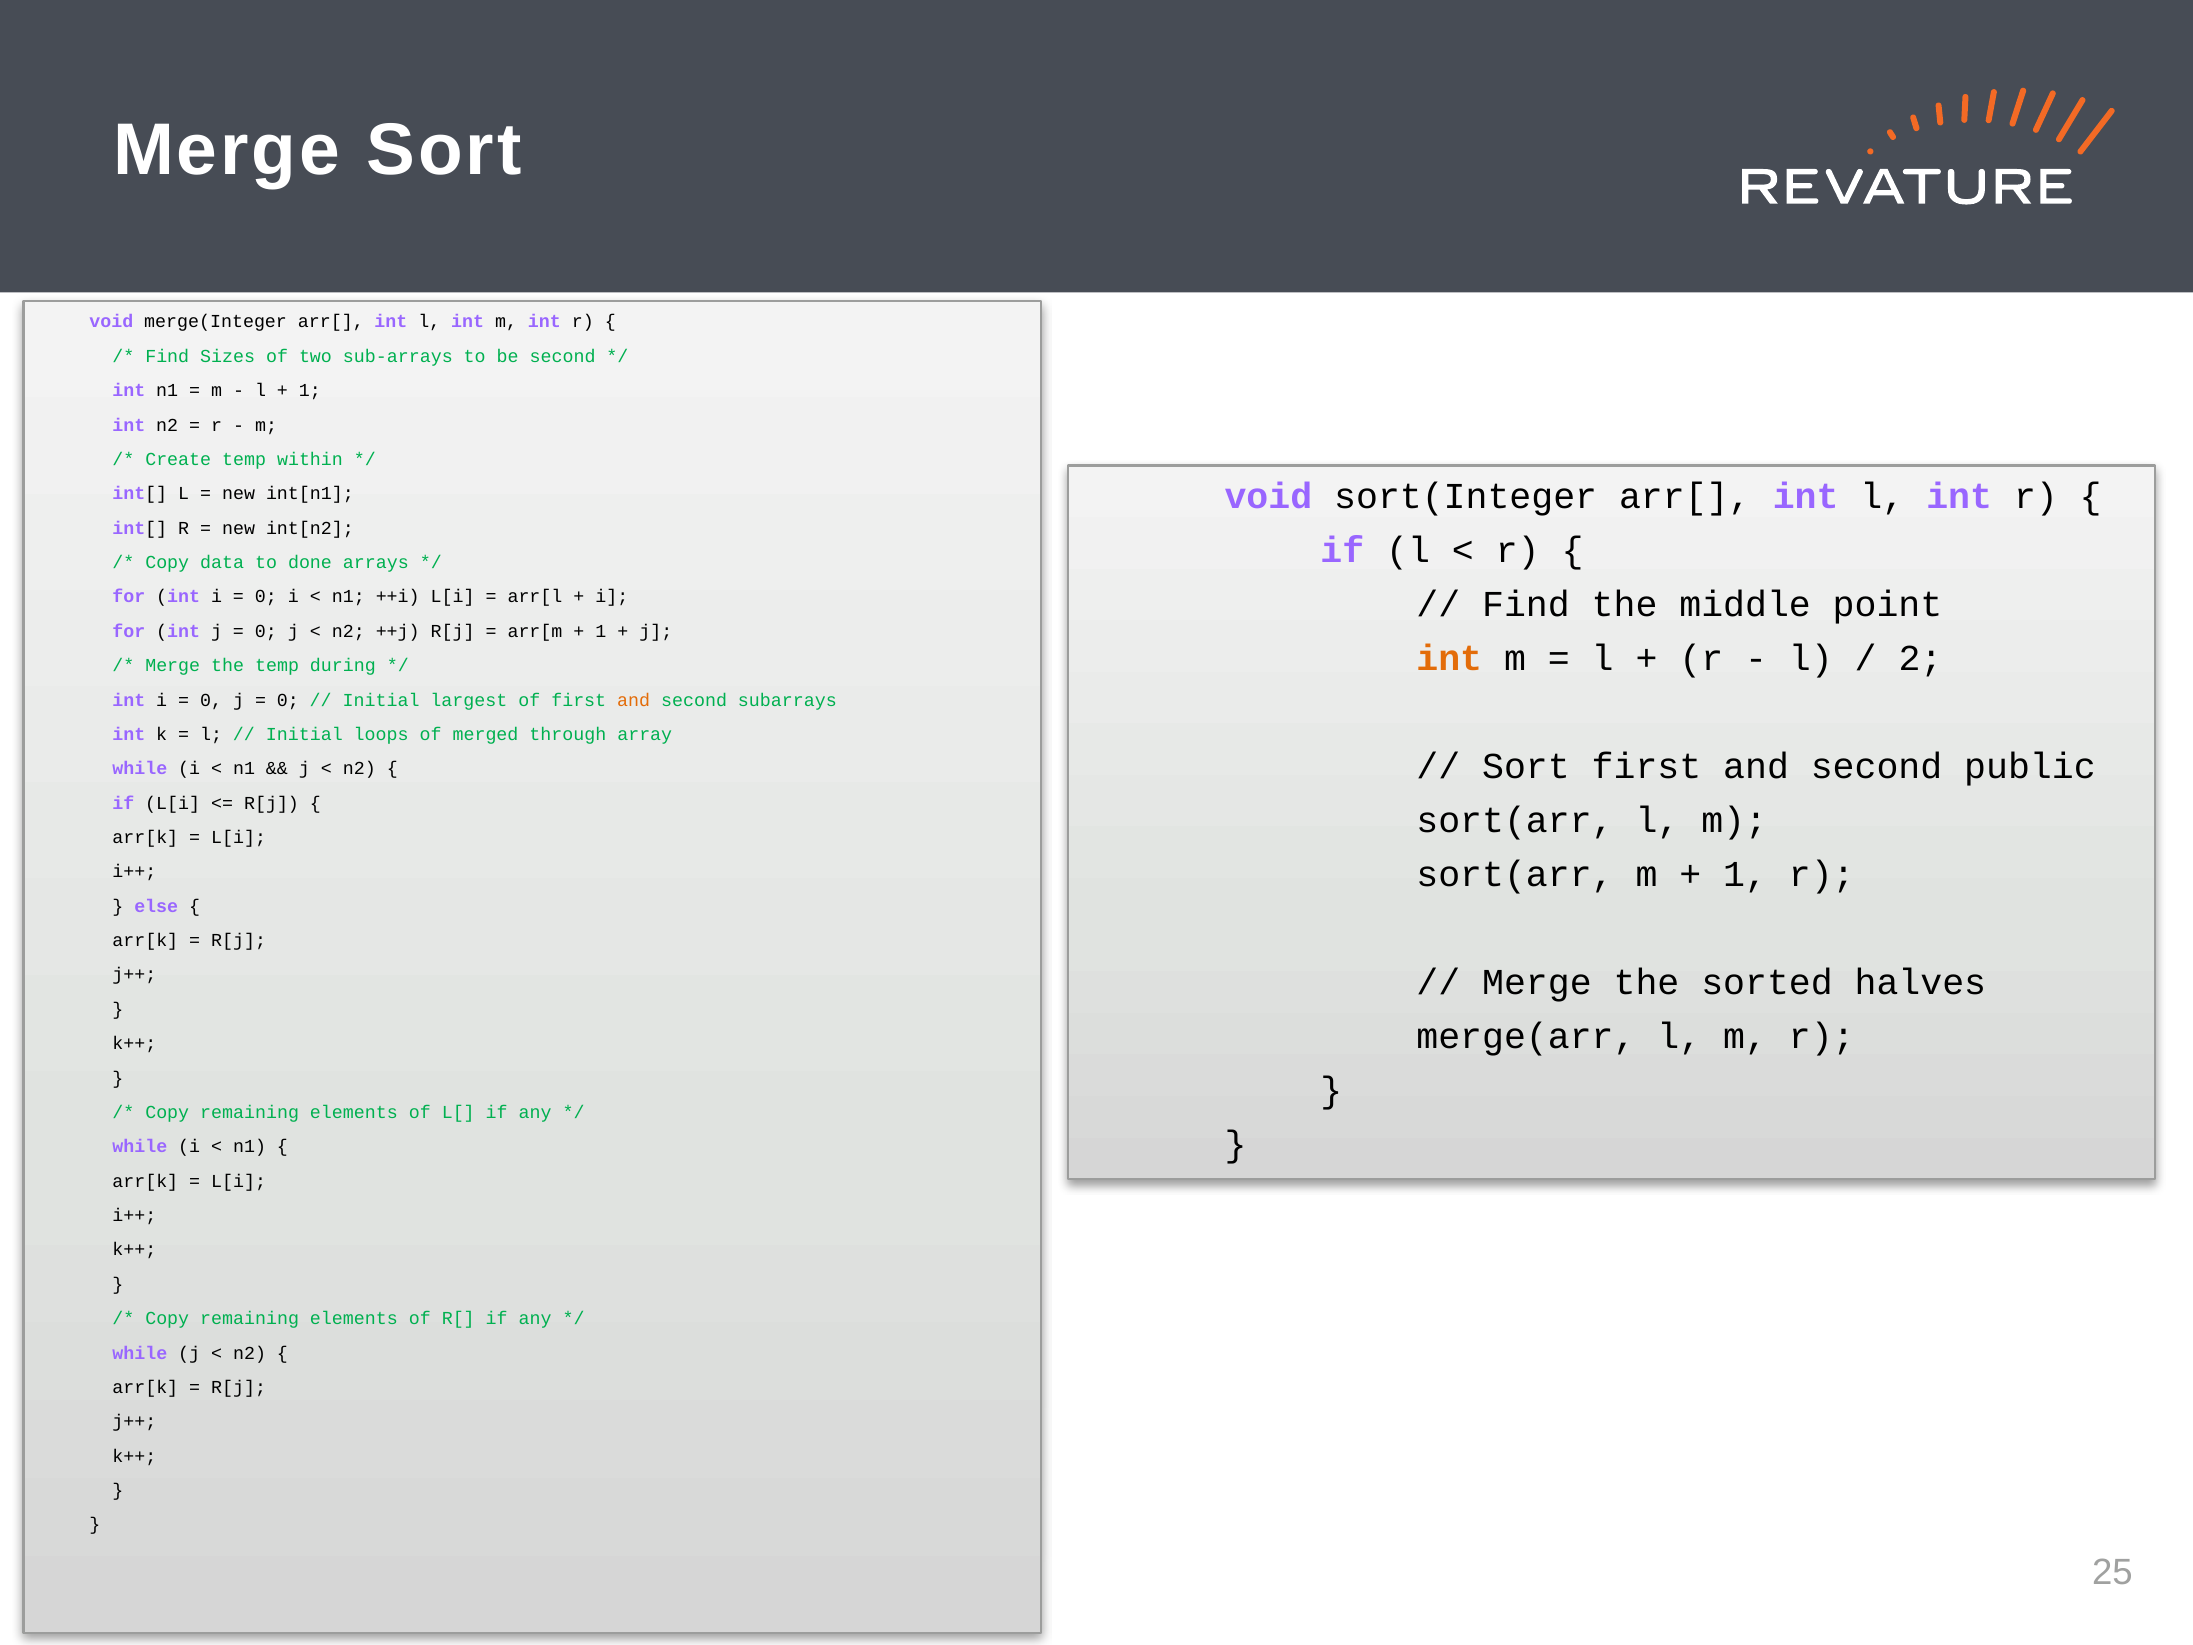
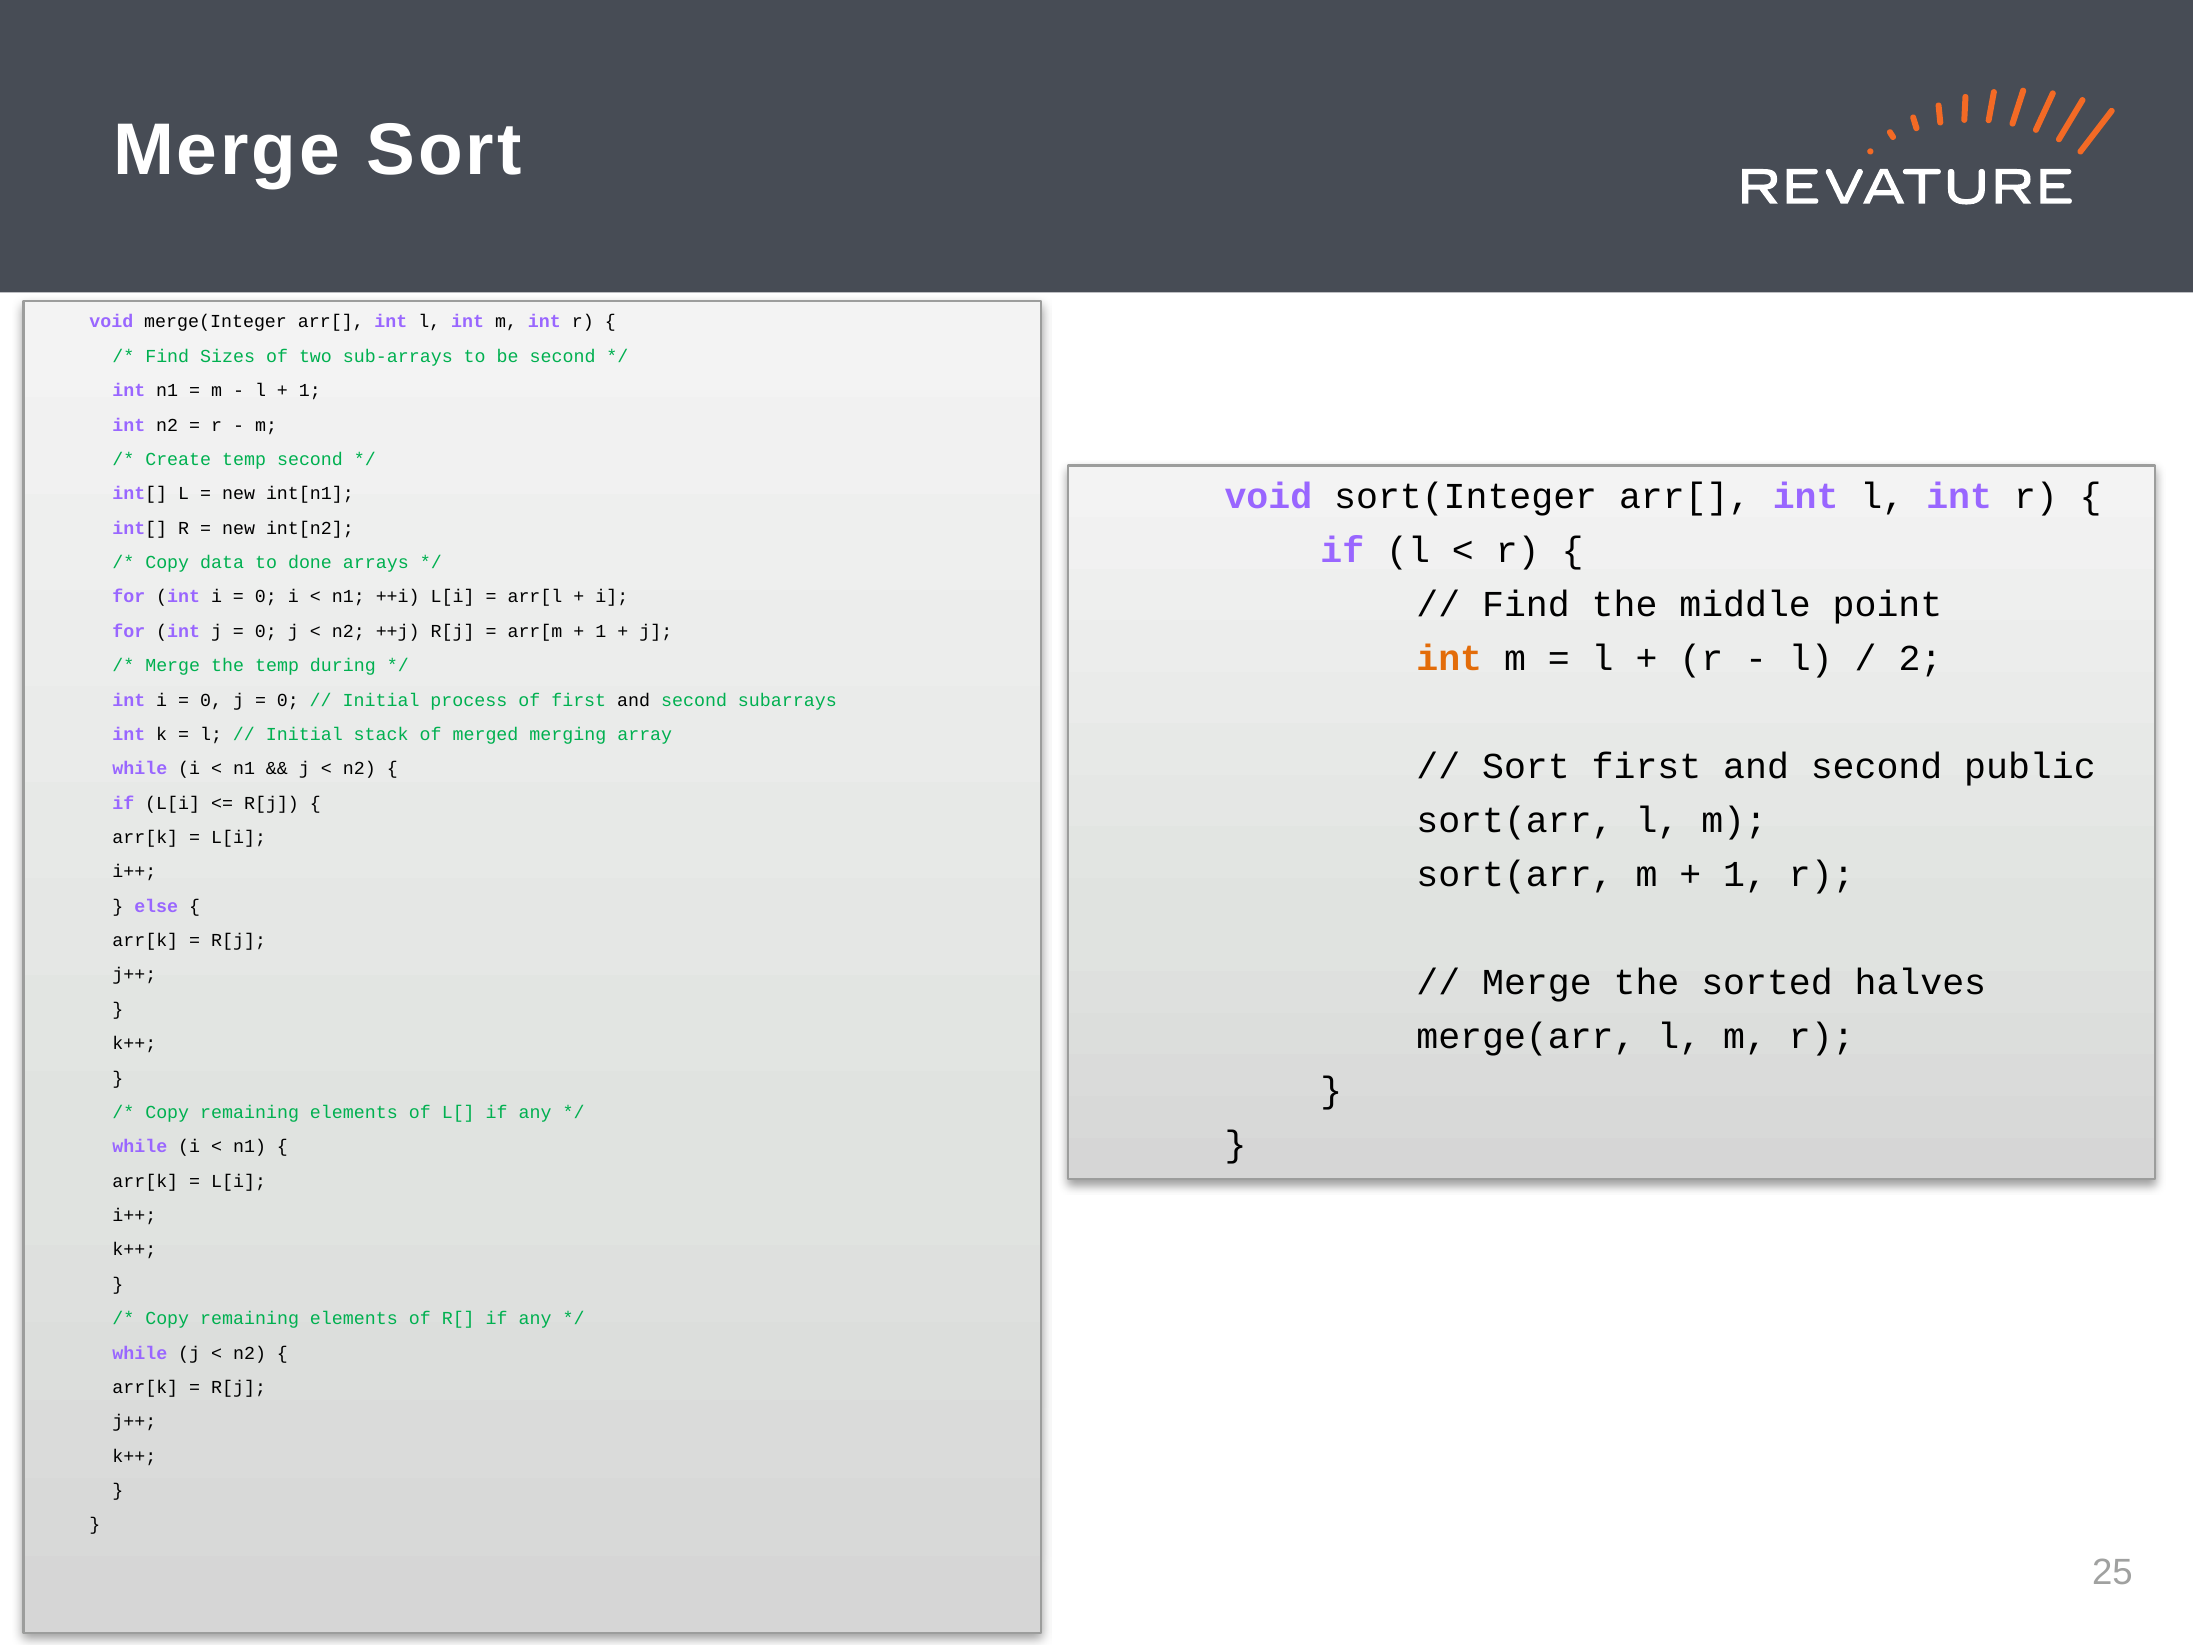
temp within: within -> second
largest: largest -> process
and at (634, 700) colour: orange -> black
loops: loops -> stack
through: through -> merging
